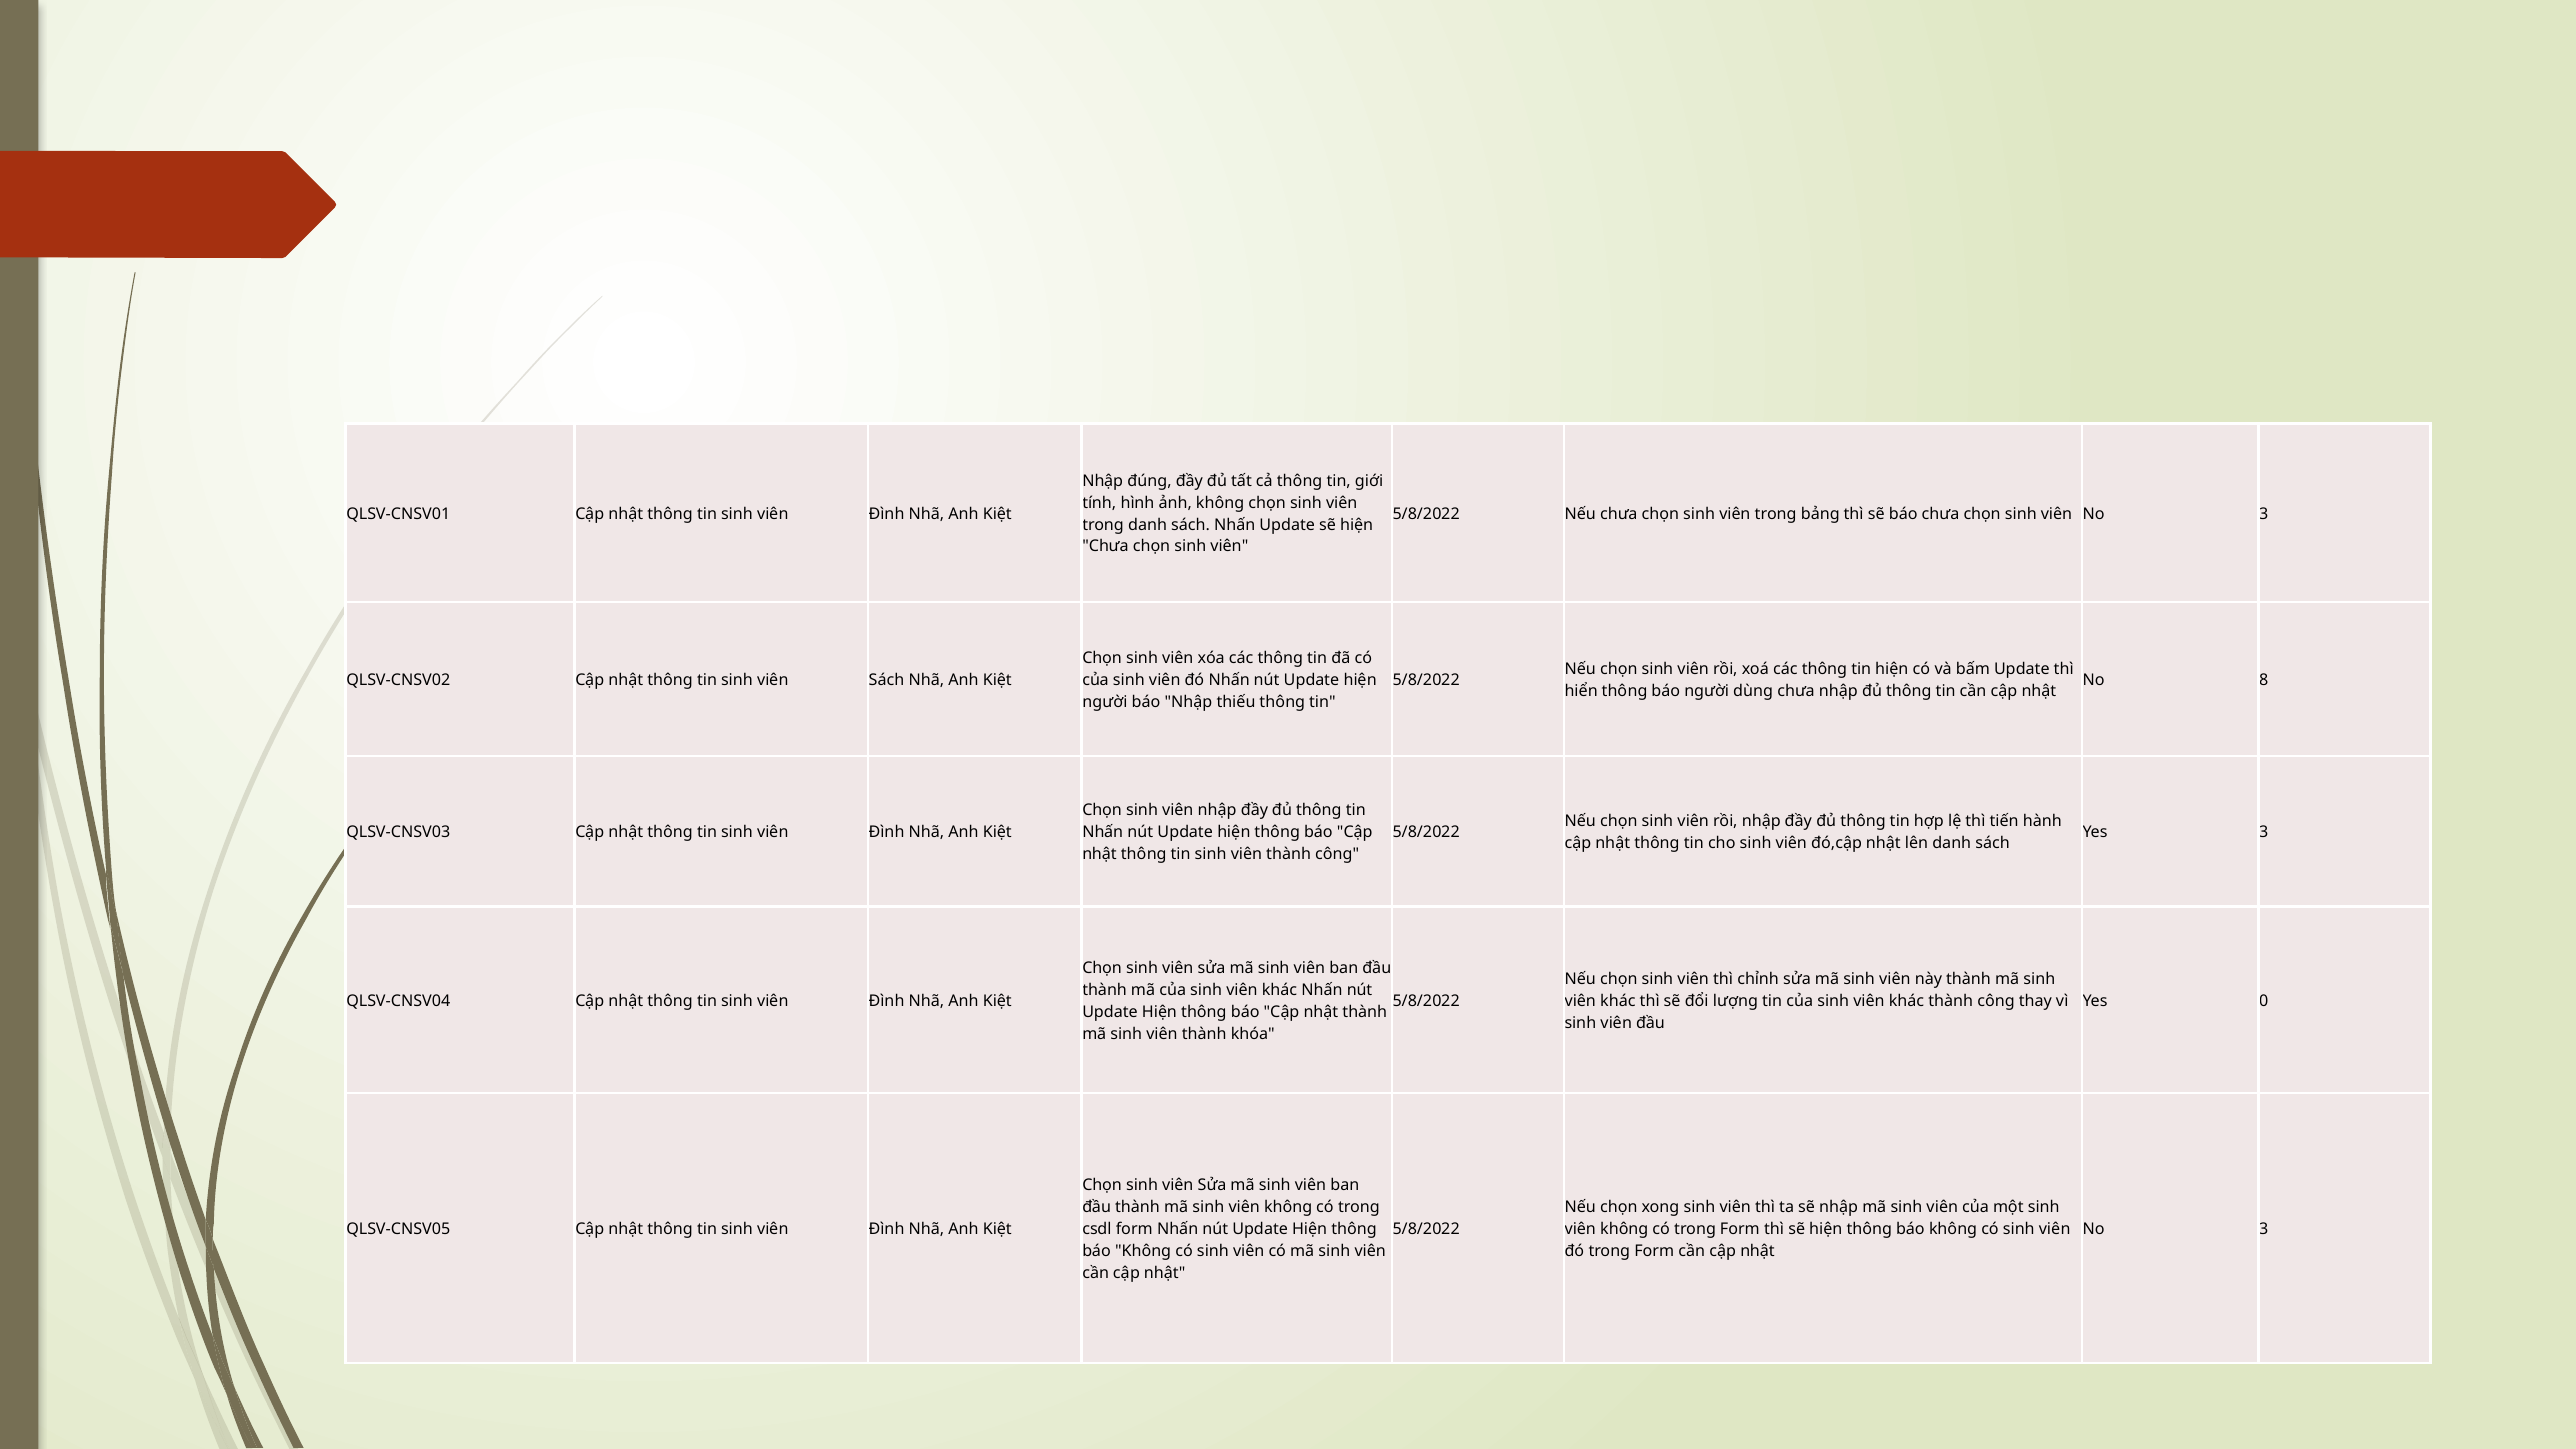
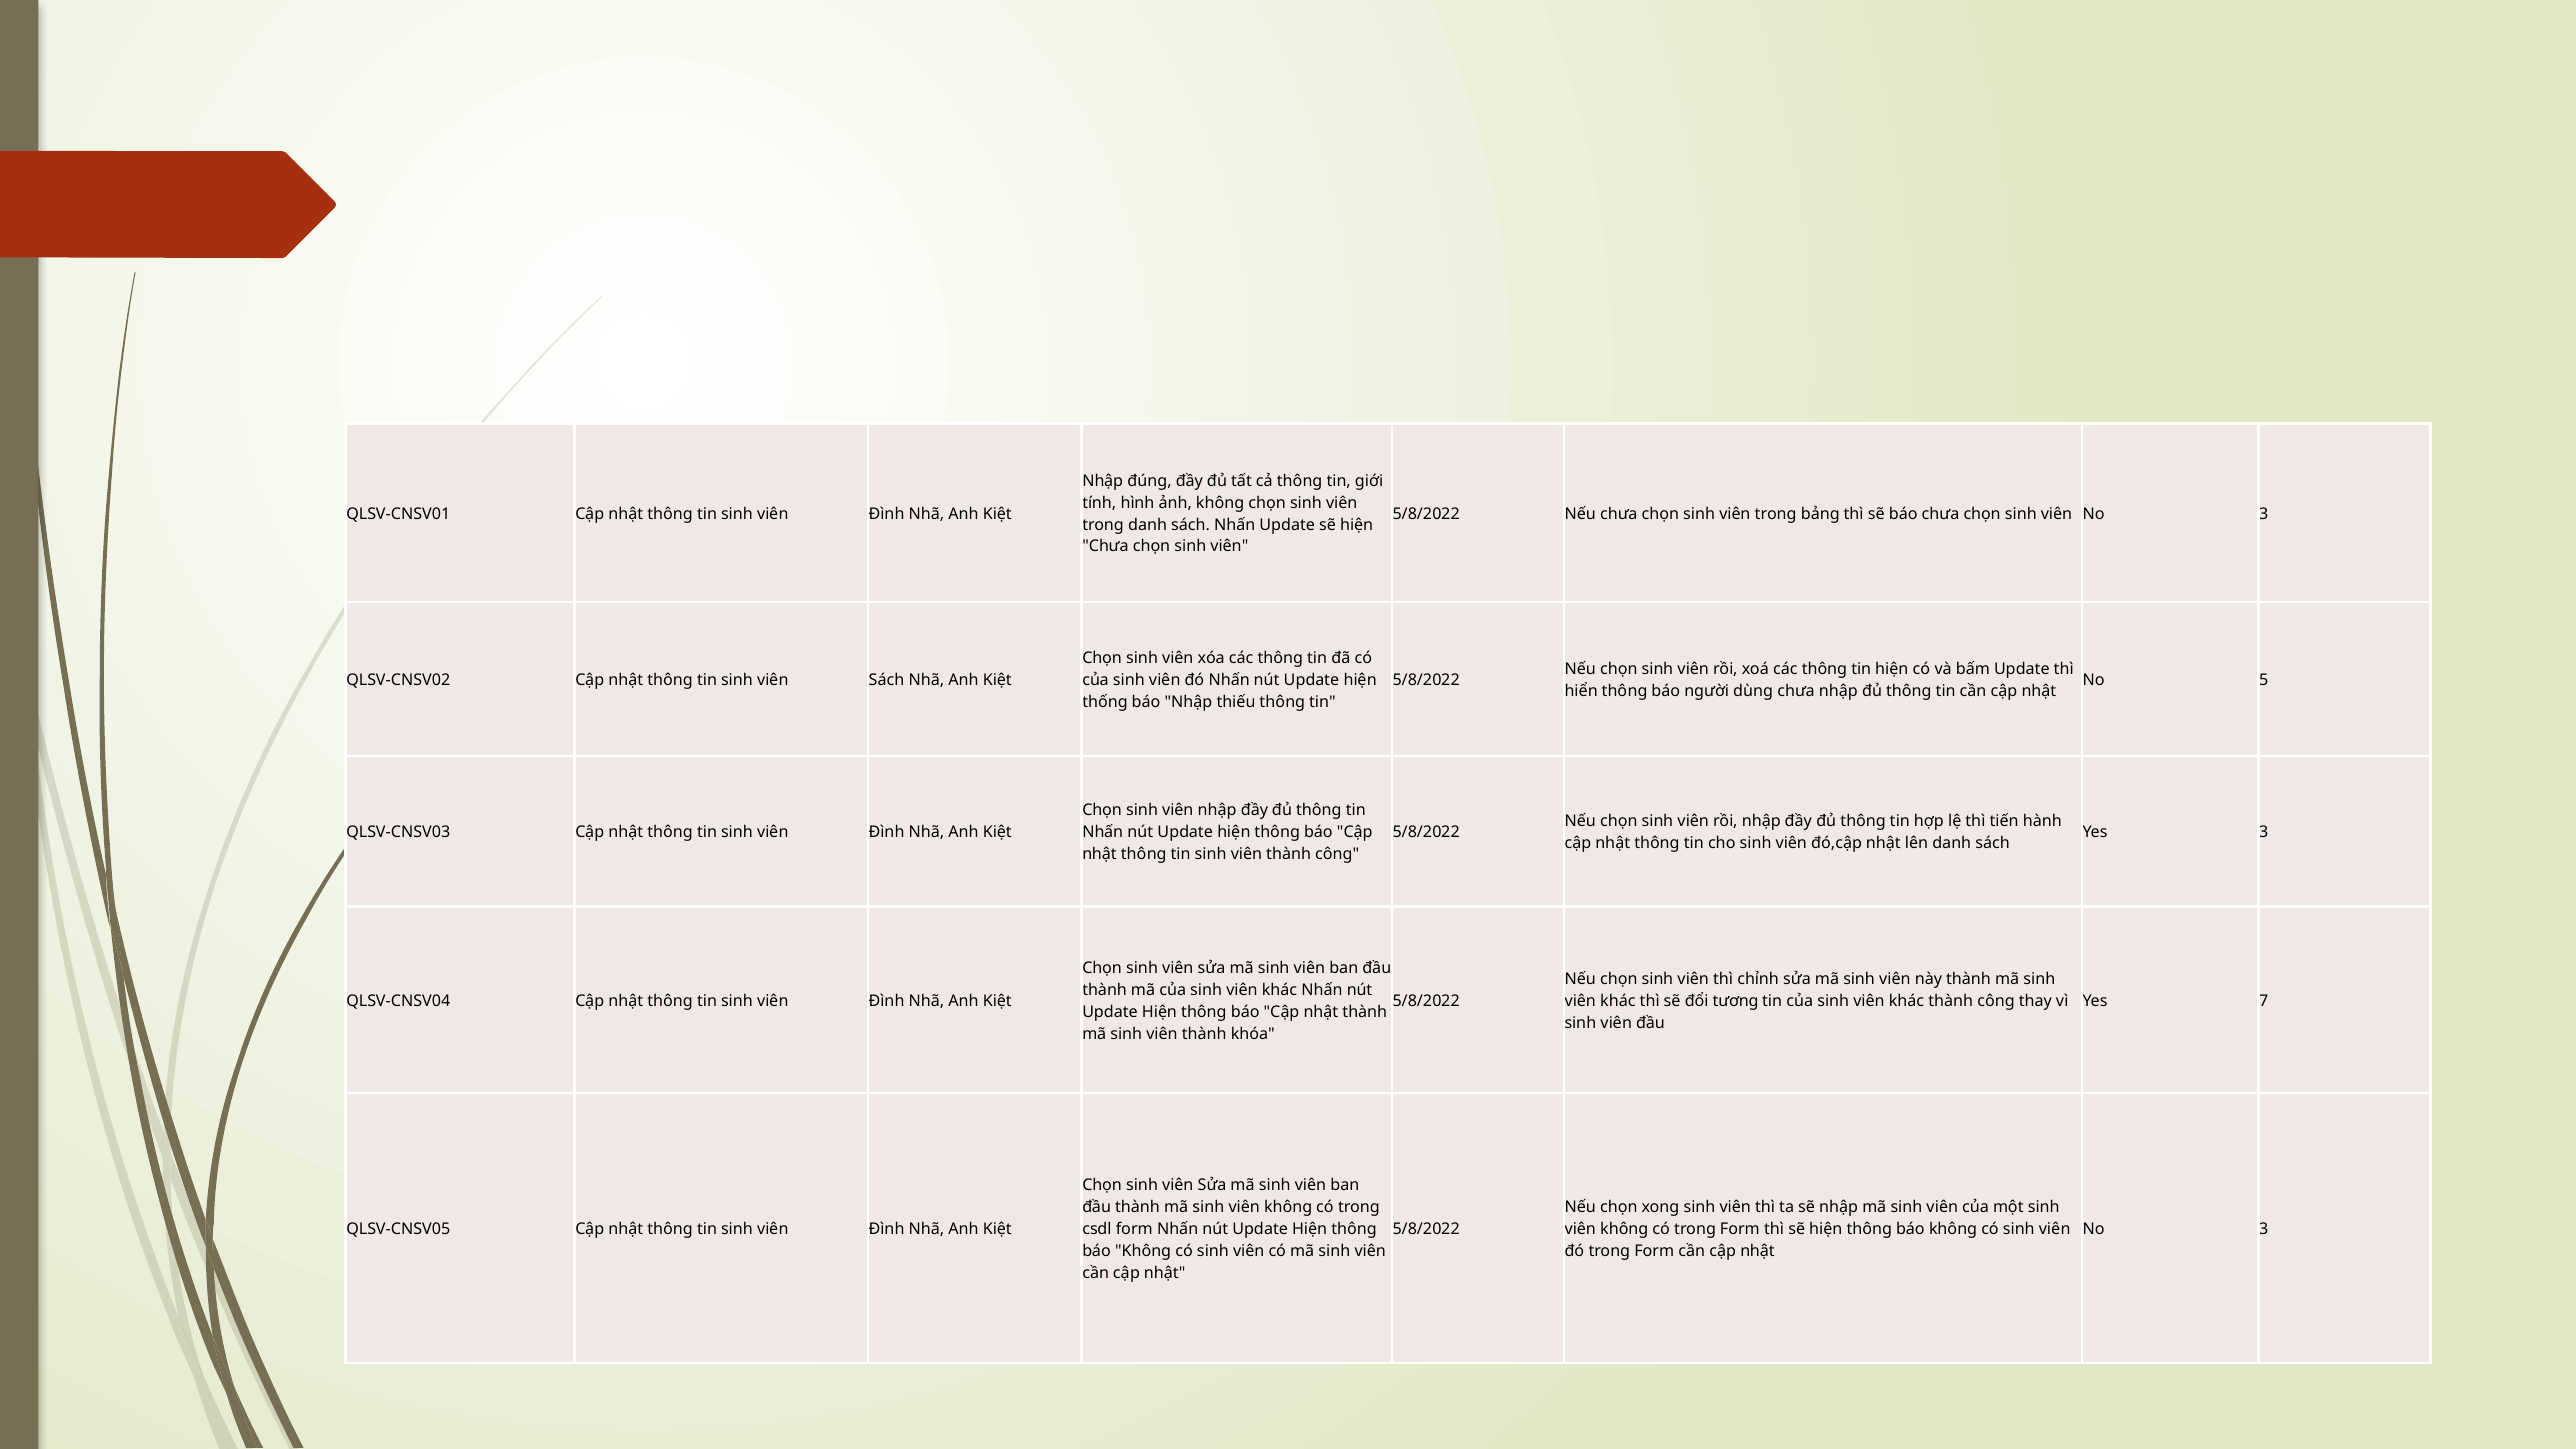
8: 8 -> 5
người at (1105, 702): người -> thống
lượng: lượng -> tương
0: 0 -> 7
